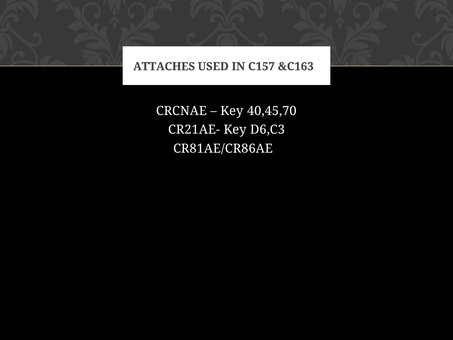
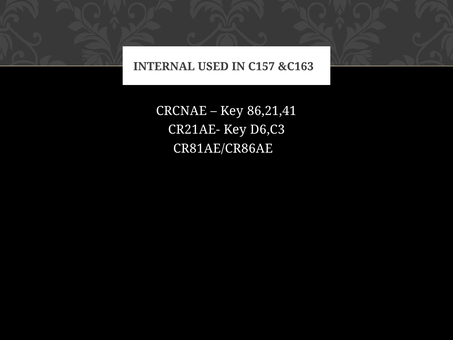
ATTACHES: ATTACHES -> INTERNAL
40,45,70: 40,45,70 -> 86,21,41
